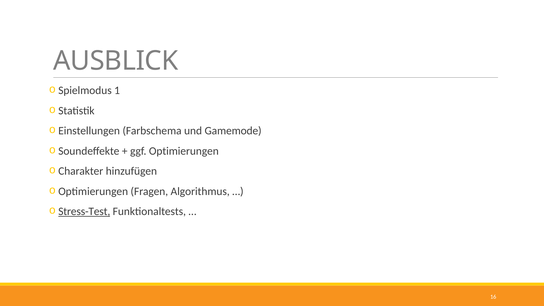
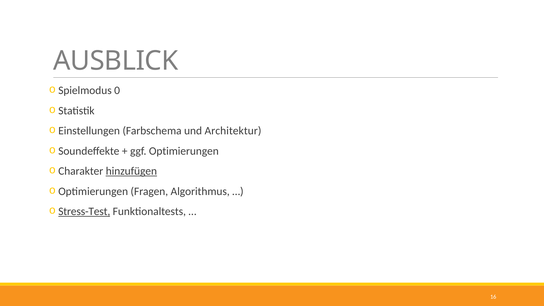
1: 1 -> 0
Gamemode: Gamemode -> Architektur
hinzufügen underline: none -> present
